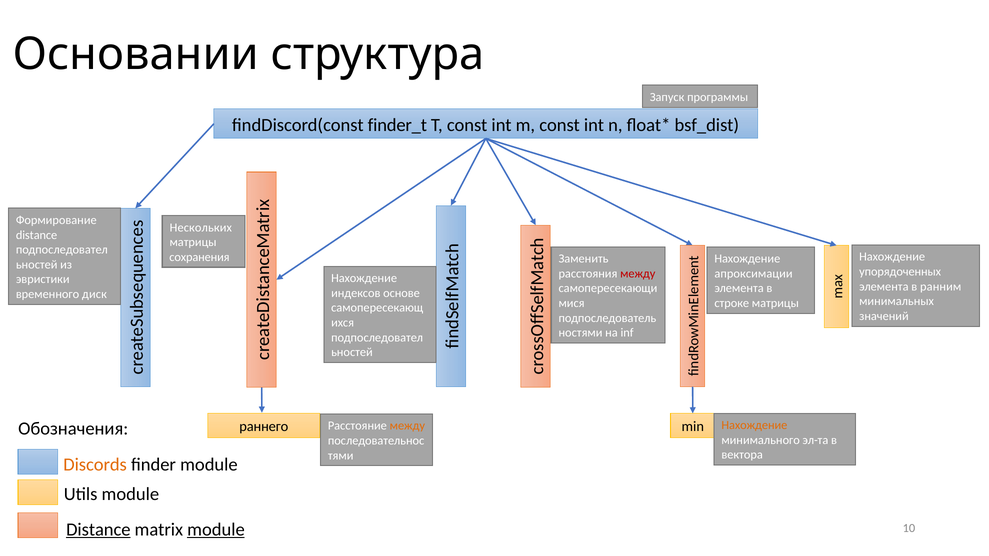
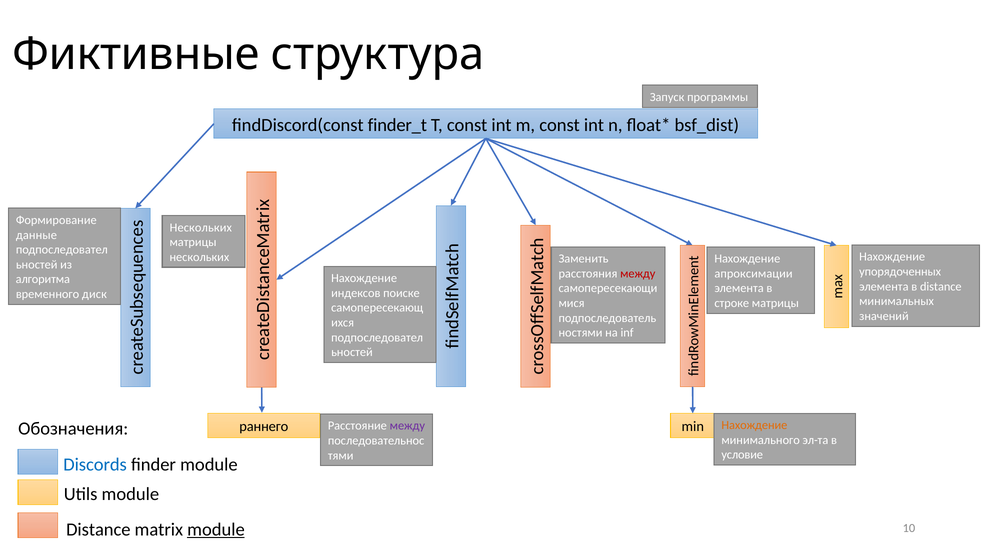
Основании: Основании -> Фиктивные
distance at (37, 235): distance -> данные
сохранения at (199, 257): сохранения -> нескольких
эвристики: эвристики -> алгоритма
в ранним: ранним -> distance
основе: основе -> поиске
между at (407, 426) colour: orange -> purple
вектора: вектора -> условие
Discords colour: orange -> blue
Distance at (98, 530) underline: present -> none
